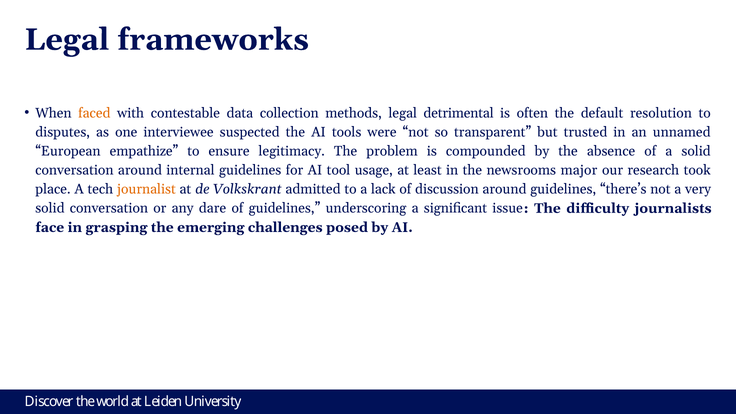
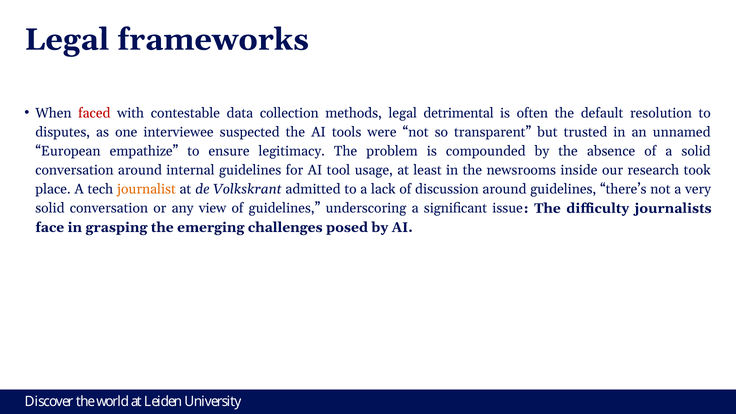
faced colour: orange -> red
major: major -> inside
dare: dare -> view
